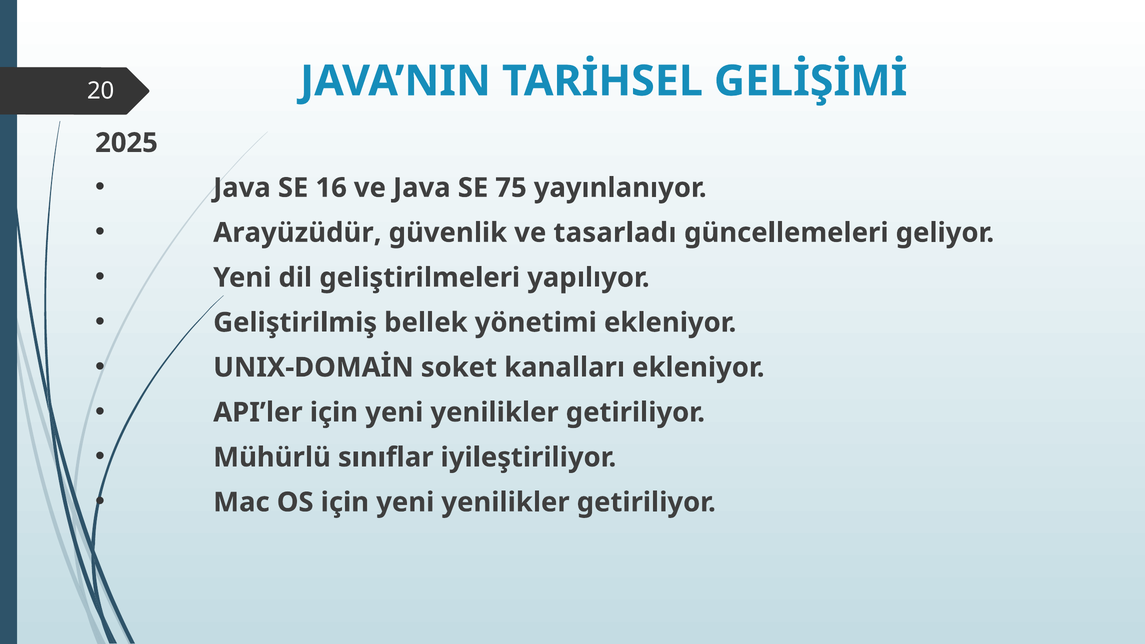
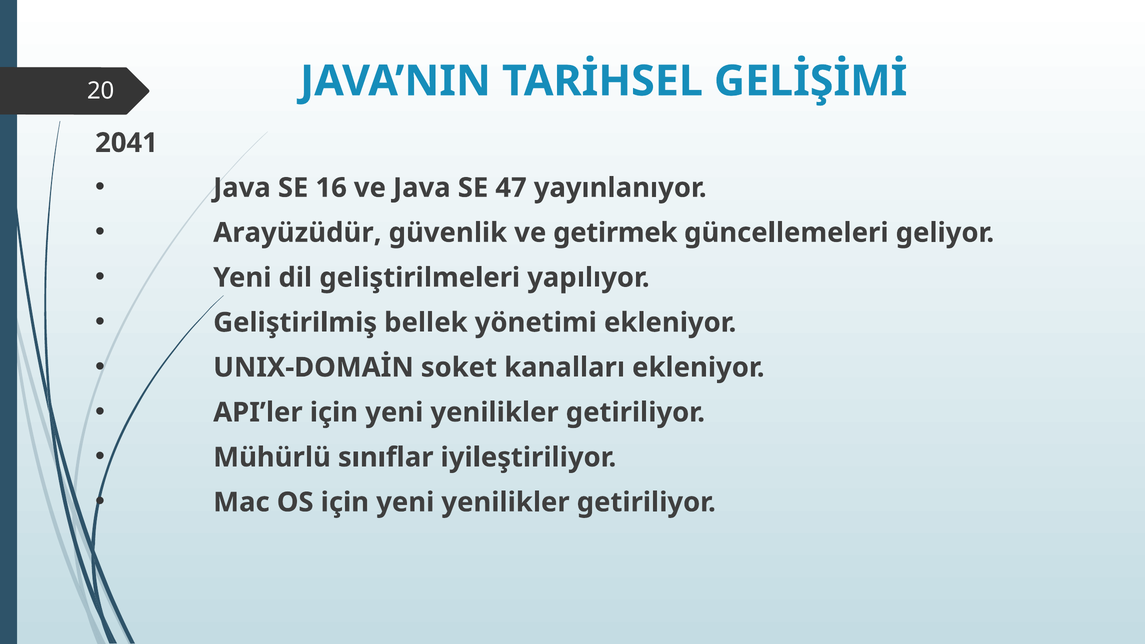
2025: 2025 -> 2041
75: 75 -> 47
tasarladı: tasarladı -> getirmek
